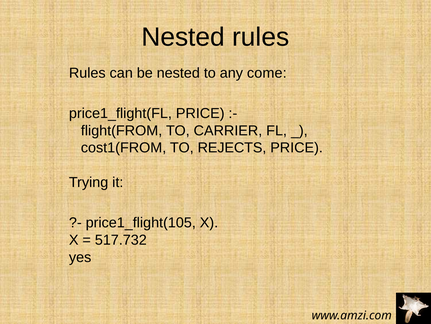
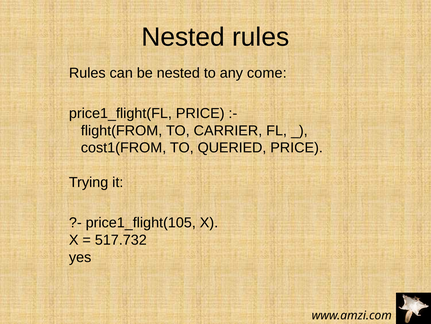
REJECTS: REJECTS -> QUERIED
